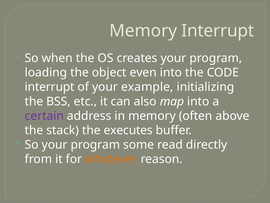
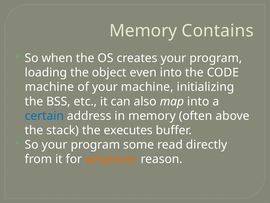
Memory Interrupt: Interrupt -> Contains
interrupt at (50, 87): interrupt -> machine
your example: example -> machine
certain colour: purple -> blue
